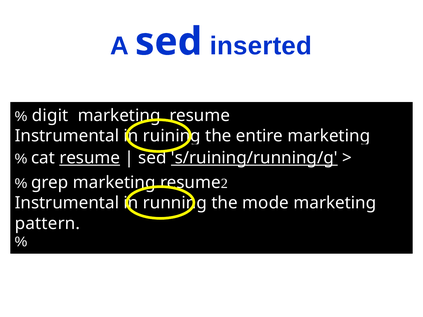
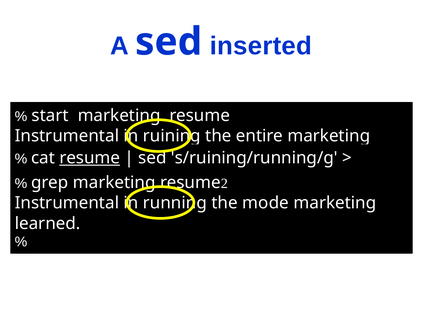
digit: digit -> start
s/ruining/running/g underline: present -> none
pattern: pattern -> learned
